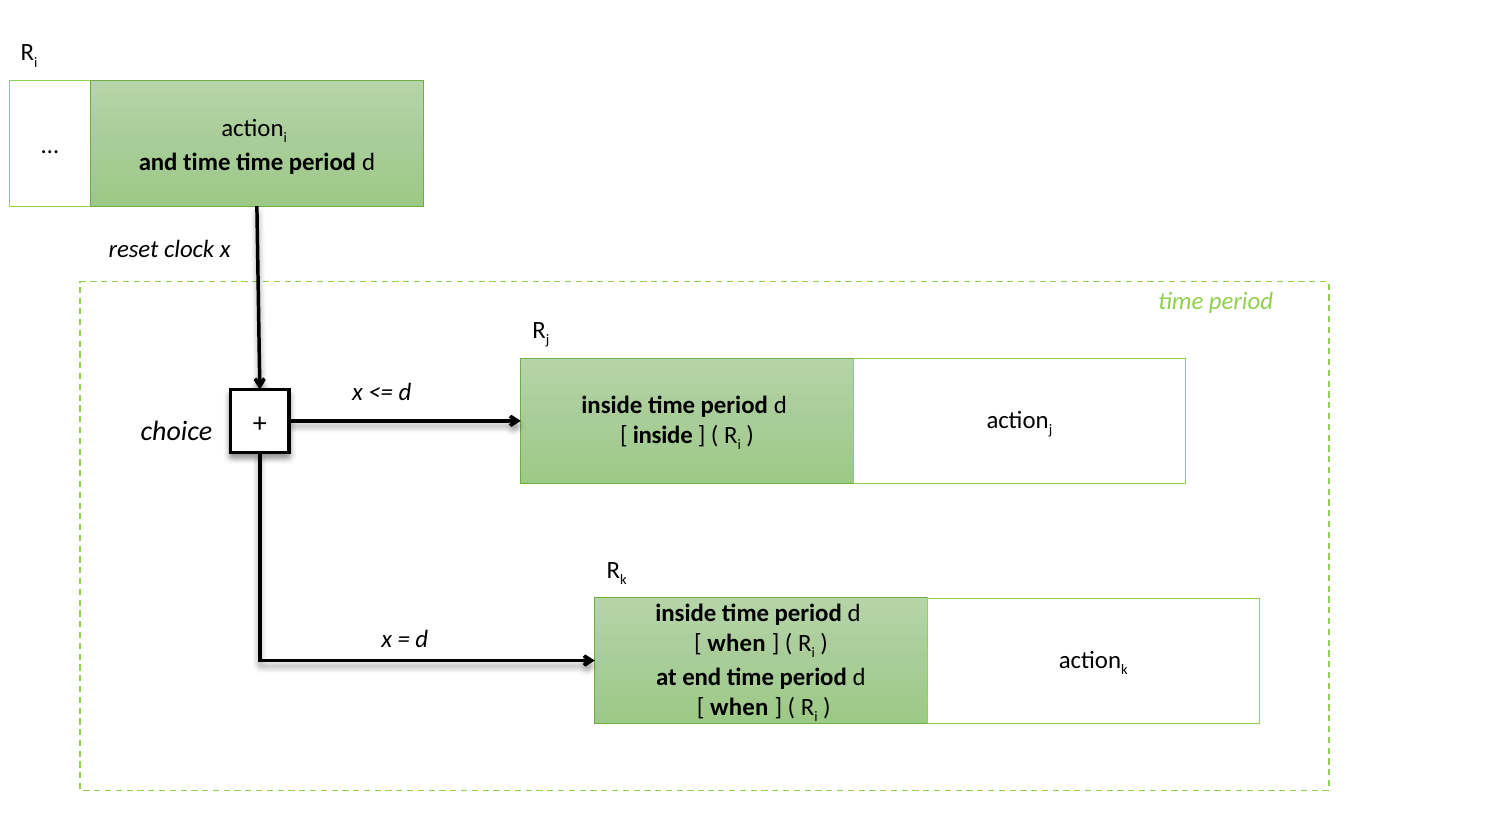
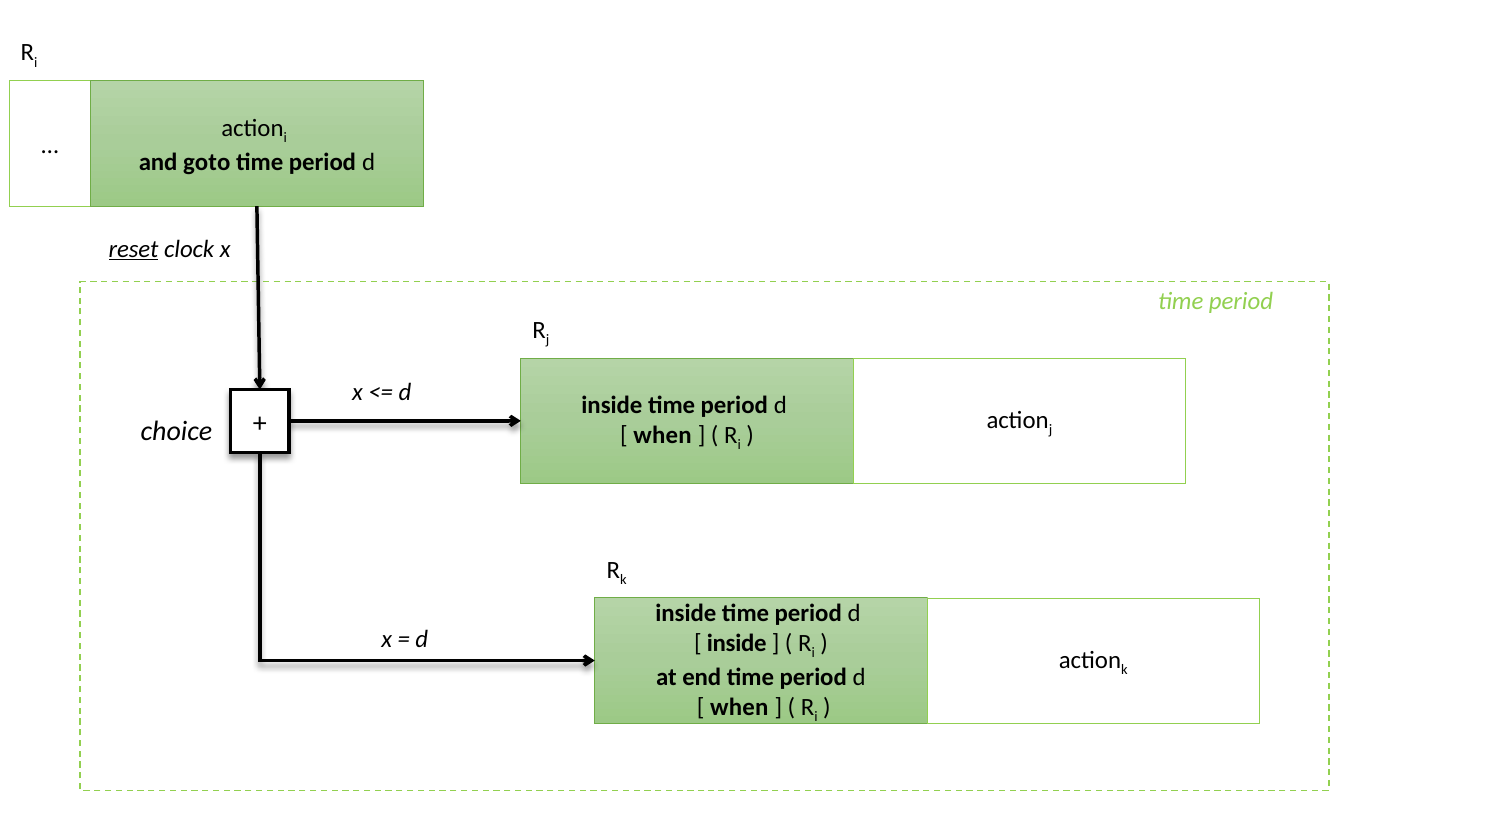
and time: time -> goto
reset underline: none -> present
inside at (663, 435): inside -> when
when at (737, 643): when -> inside
